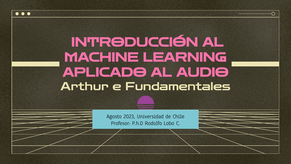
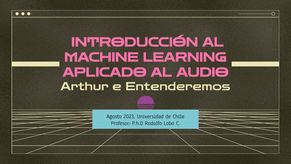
Fundamentales: Fundamentales -> Entenderemos
